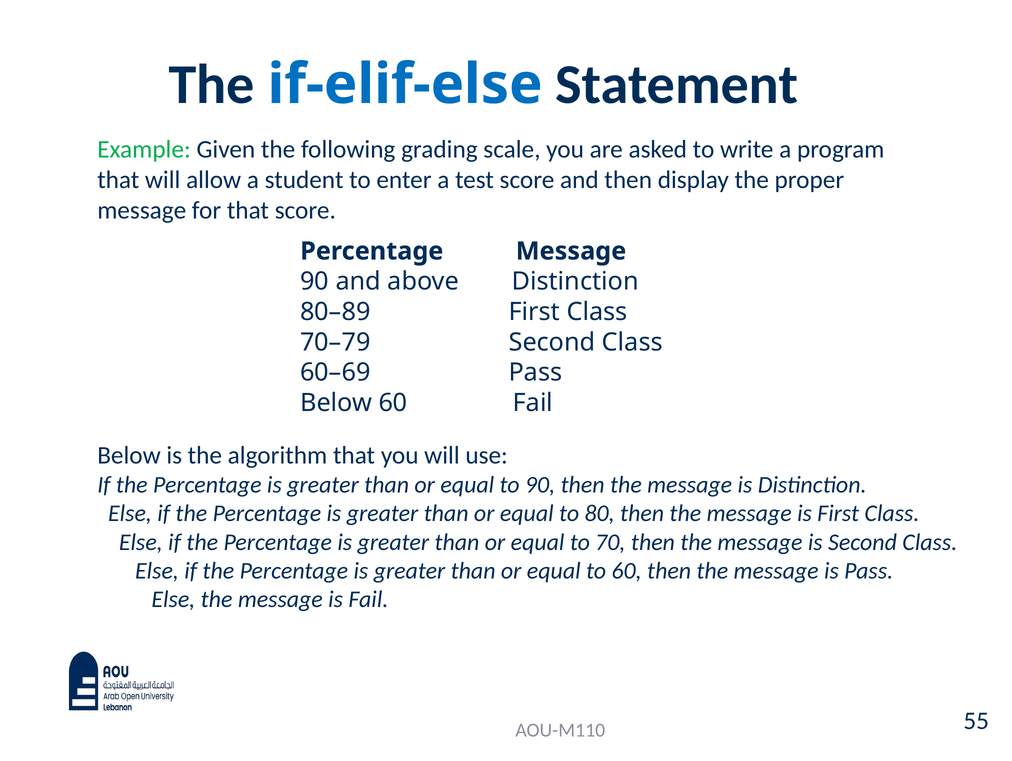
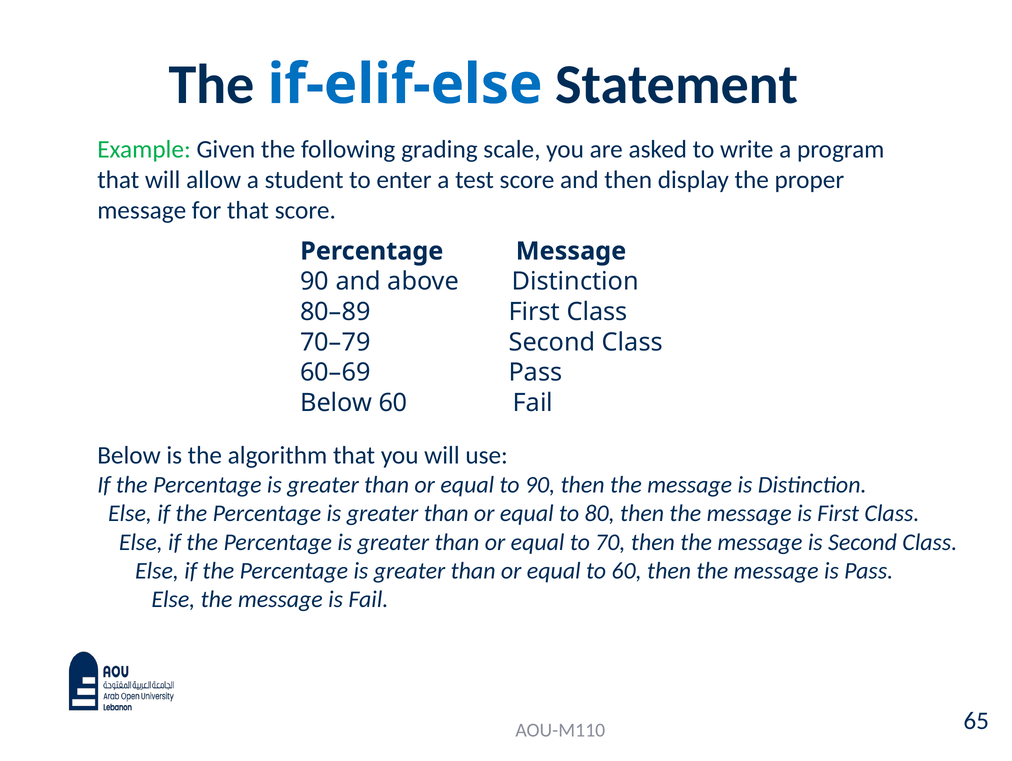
55: 55 -> 65
